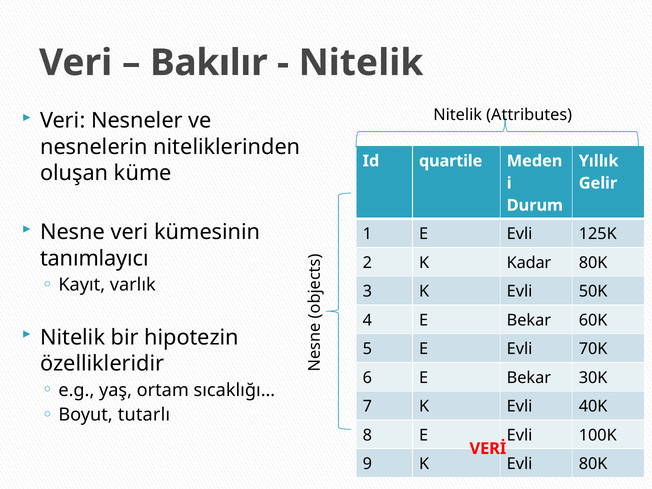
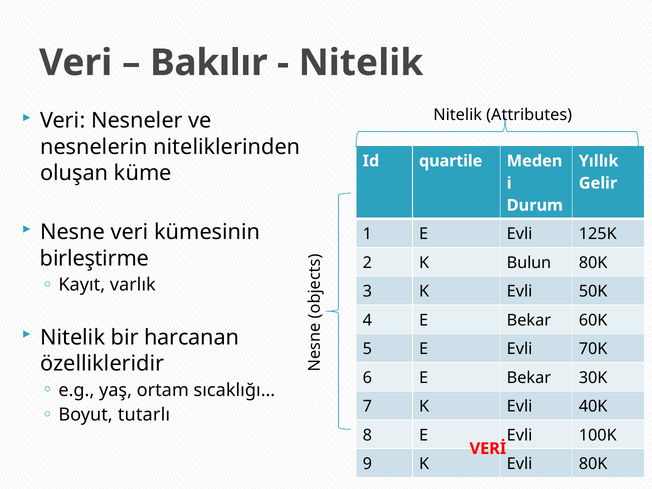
tanımlayıcı: tanımlayıcı -> birleştirme
Kadar: Kadar -> Bulun
hipotezin: hipotezin -> harcanan
